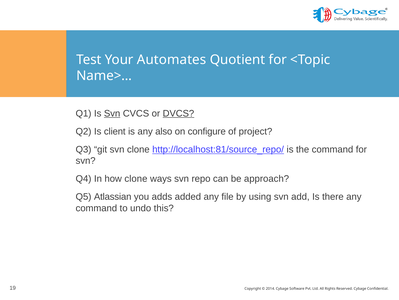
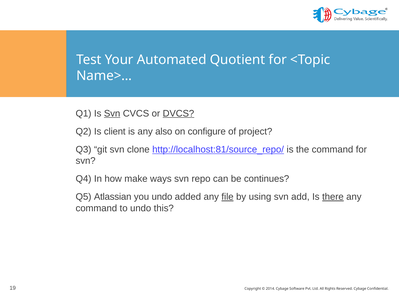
Automates: Automates -> Automated
how clone: clone -> make
approach: approach -> continues
you adds: adds -> undo
file underline: none -> present
there underline: none -> present
